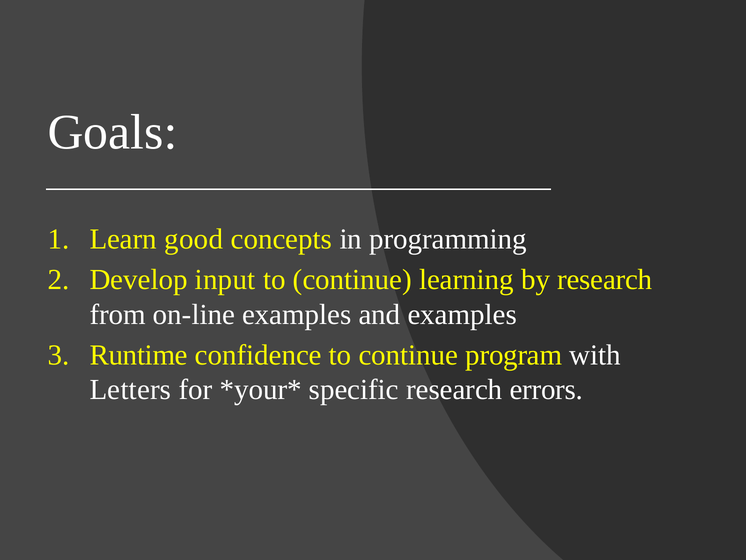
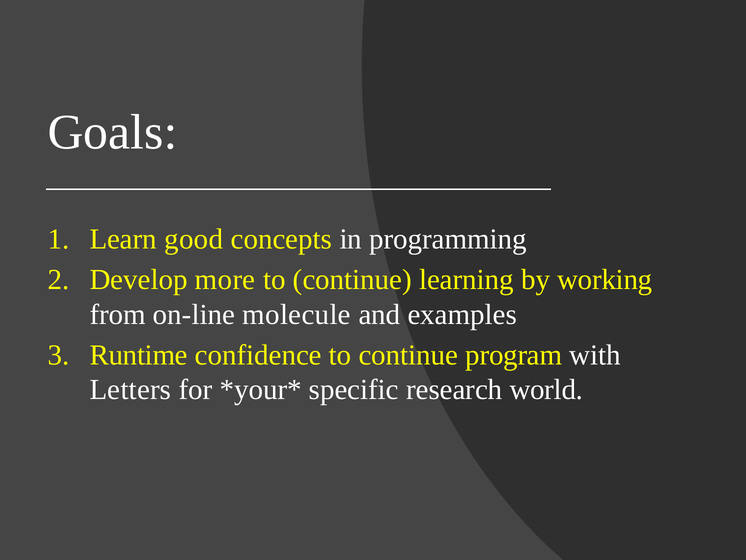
input: input -> more
by research: research -> working
on-line examples: examples -> molecule
errors: errors -> world
